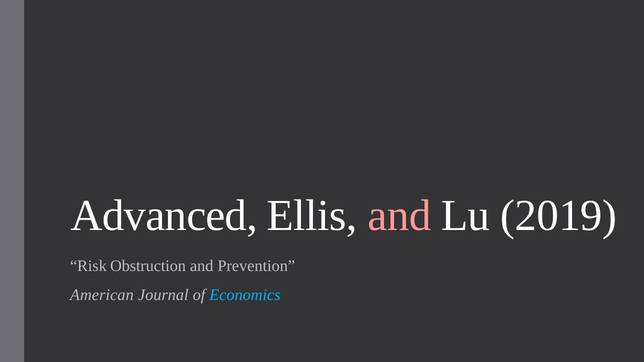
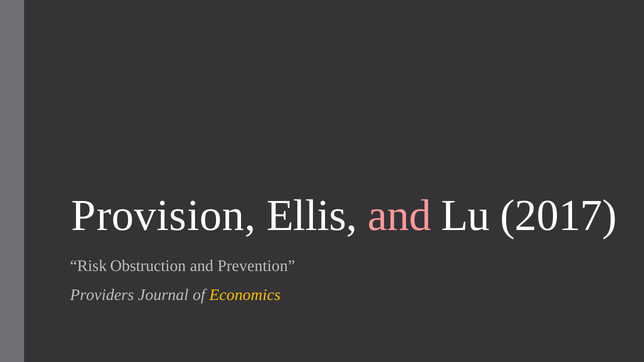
Advanced: Advanced -> Provision
2019: 2019 -> 2017
American: American -> Providers
Economics colour: light blue -> yellow
